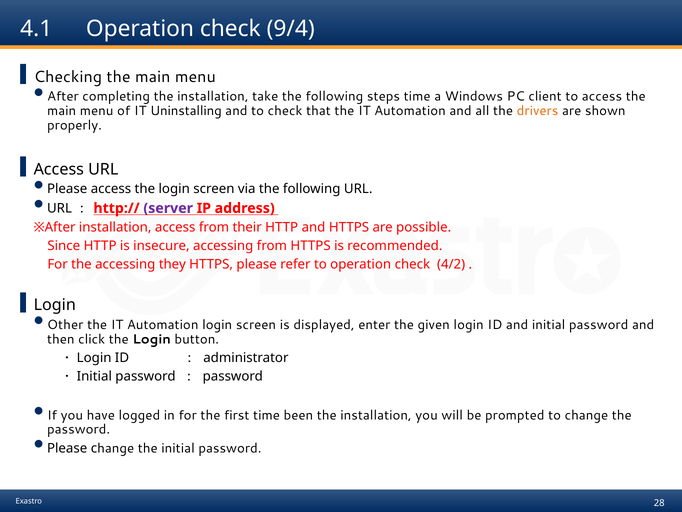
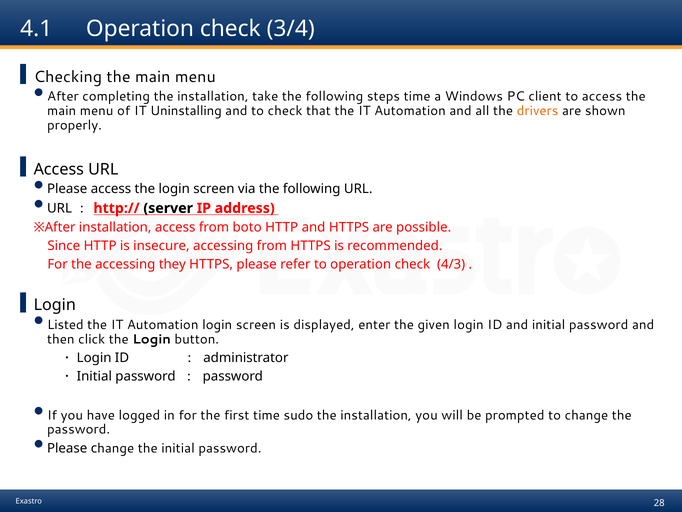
9/4: 9/4 -> 3/4
server colour: purple -> black
their: their -> boto
4/2: 4/2 -> 4/3
Other: Other -> Listed
been: been -> sudo
